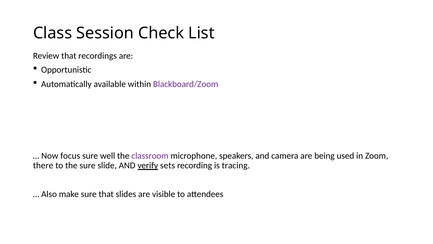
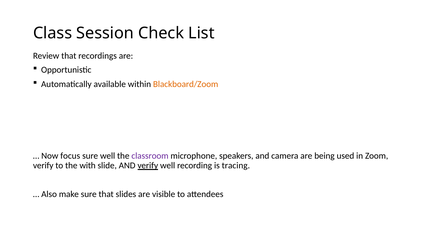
Blackboard/Zoom colour: purple -> orange
there at (43, 165): there -> verify
the sure: sure -> with
verify sets: sets -> well
